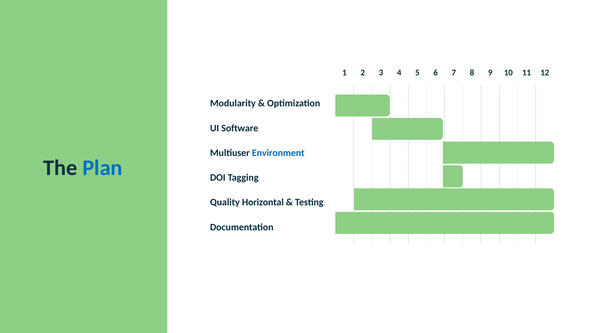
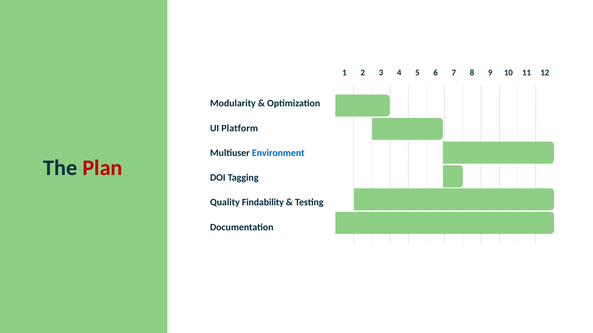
Software: Software -> Platform
Plan colour: blue -> red
Horizontal: Horizontal -> Findability
